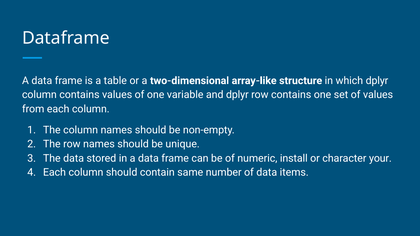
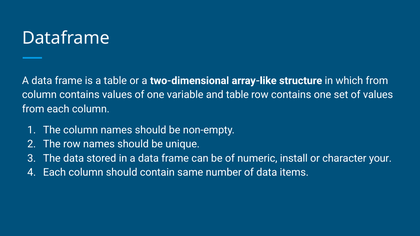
which dplyr: dplyr -> from
and dplyr: dplyr -> table
